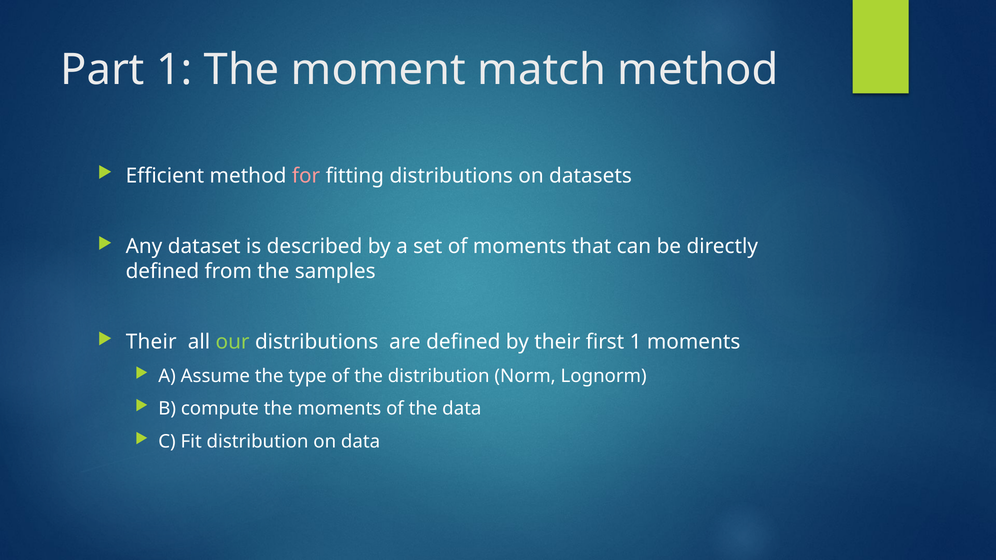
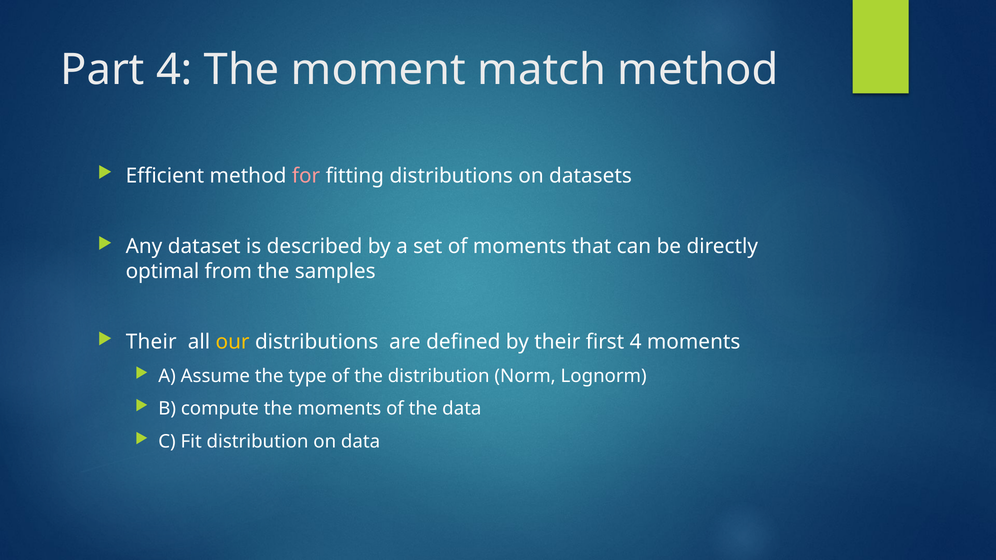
Part 1: 1 -> 4
defined at (162, 272): defined -> optimal
our colour: light green -> yellow
first 1: 1 -> 4
